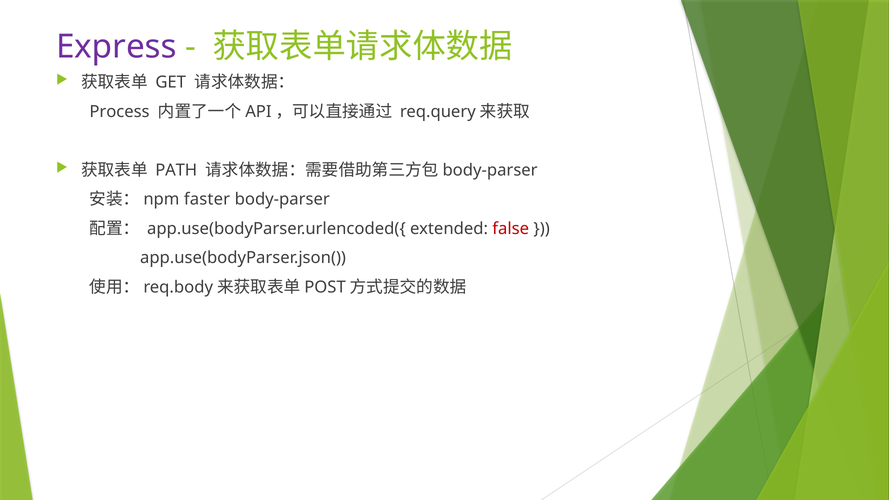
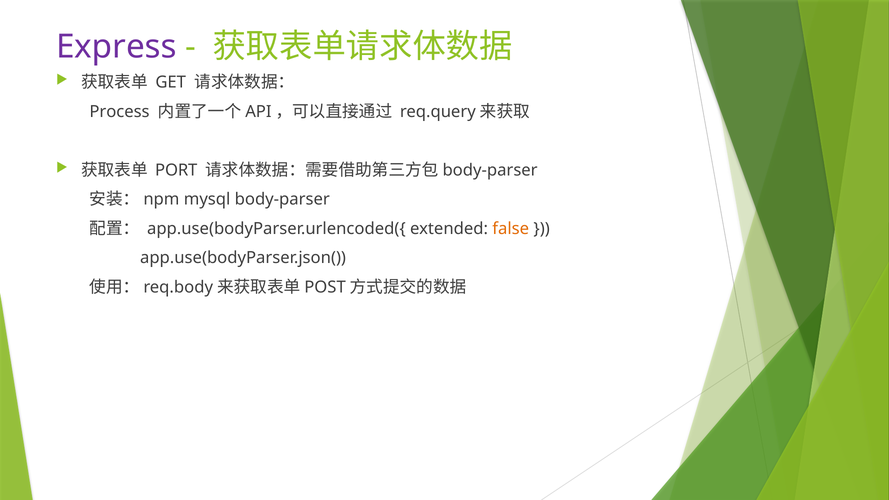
PATH: PATH -> PORT
faster: faster -> mysql
false colour: red -> orange
